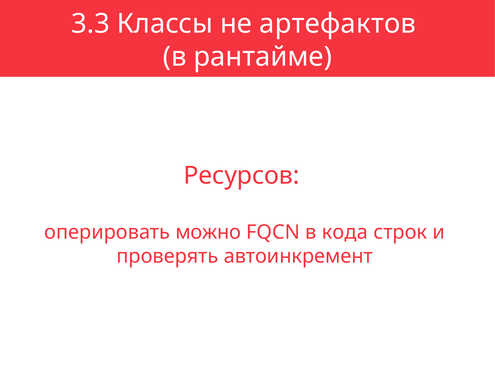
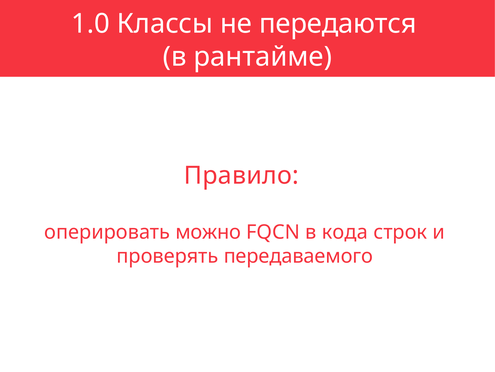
3.3: 3.3 -> 1.0
артефактов: артефактов -> передаются
Ресурсов: Ресурсов -> Правило
автоинкремент: автоинкремент -> передаваемого
